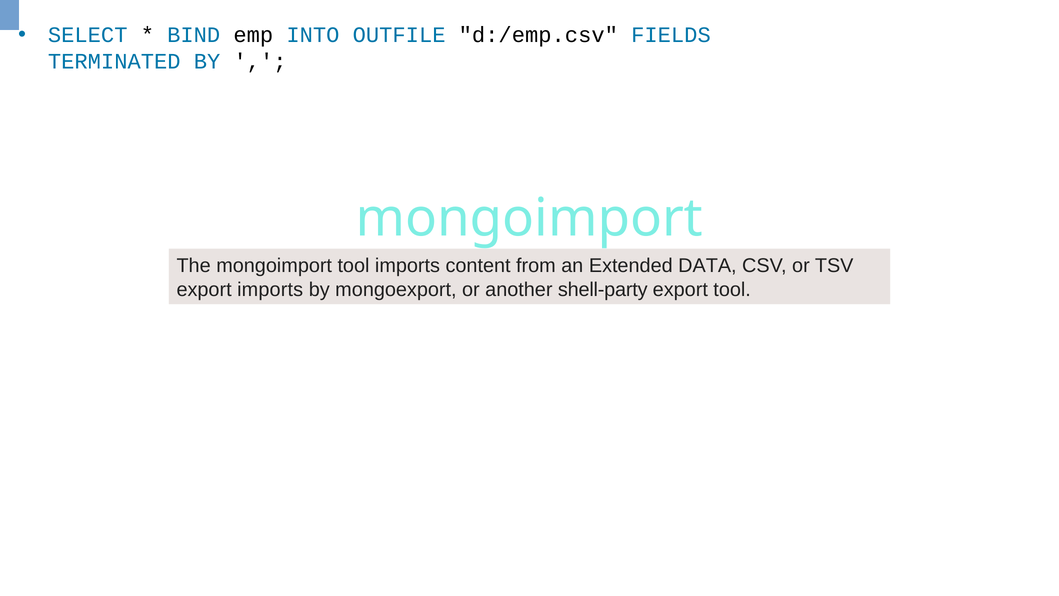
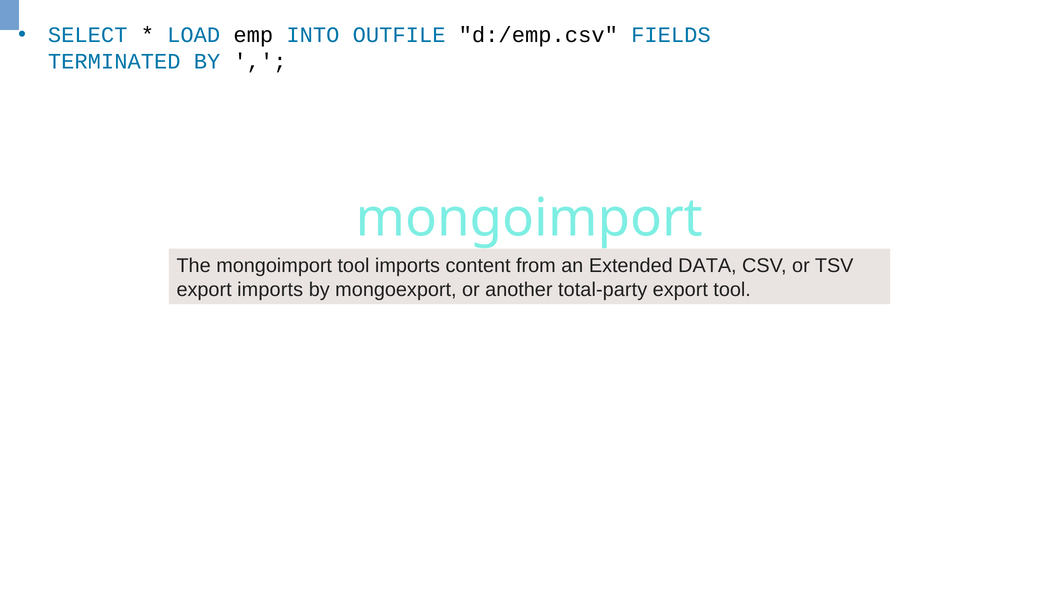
BIND: BIND -> LOAD
shell-party: shell-party -> total-party
